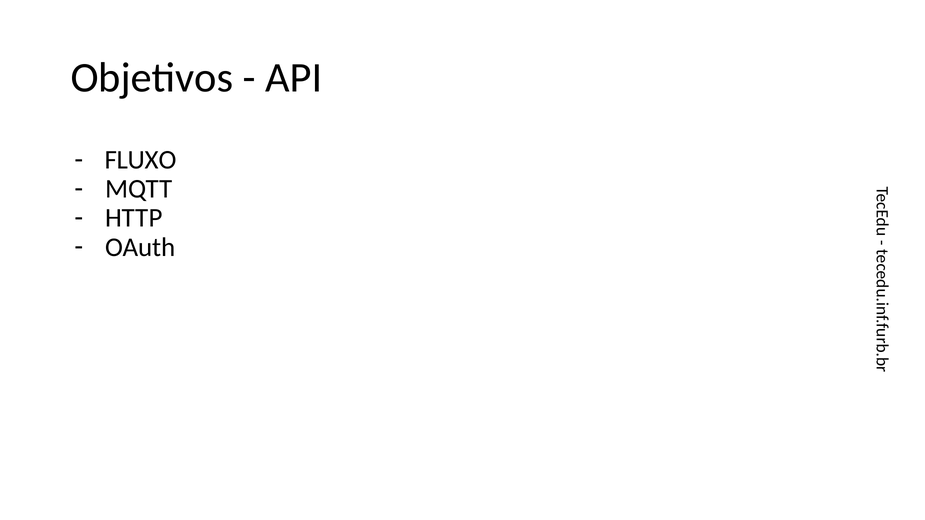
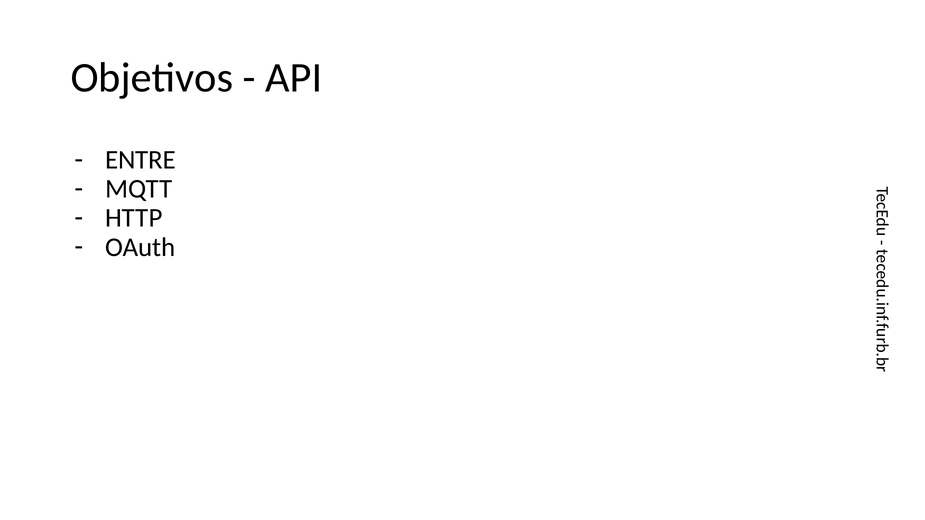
FLUXO: FLUXO -> ENTRE
